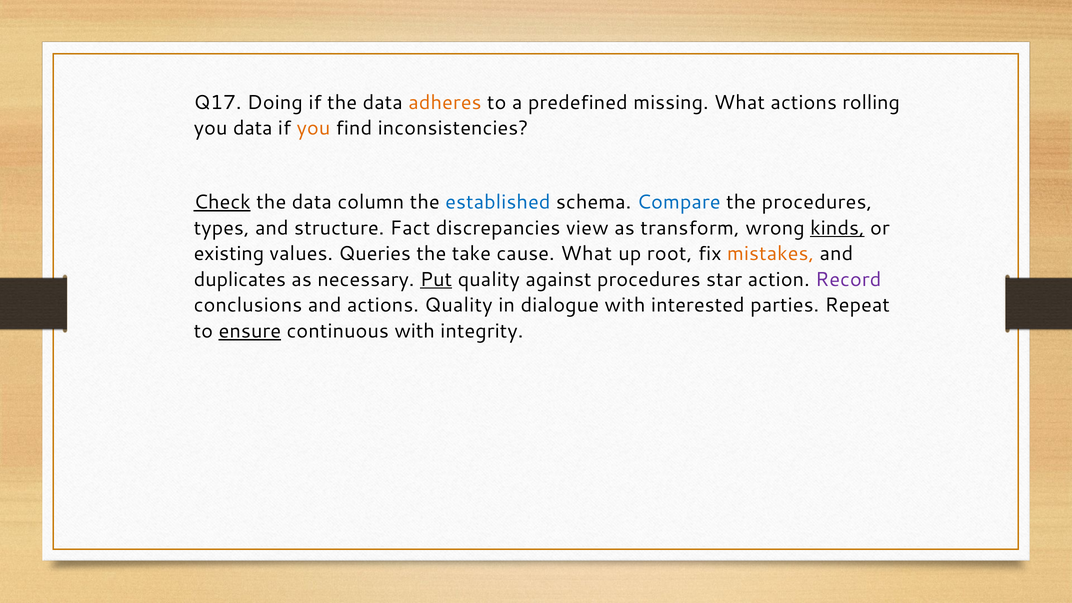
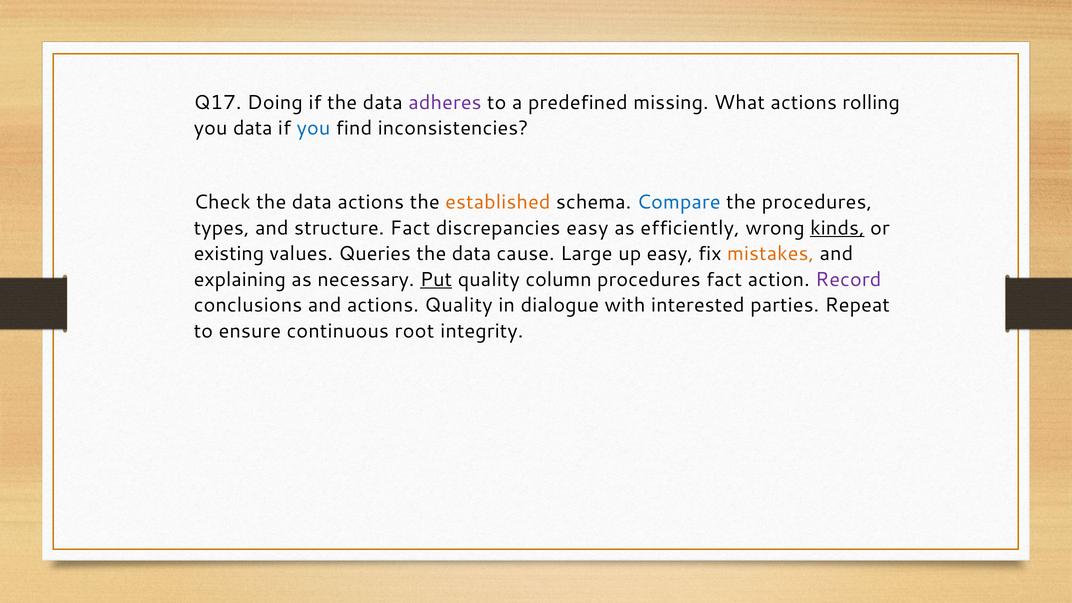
adheres colour: orange -> purple
you at (313, 128) colour: orange -> blue
Check underline: present -> none
data column: column -> actions
established colour: blue -> orange
discrepancies view: view -> easy
transform: transform -> efficiently
take at (471, 254): take -> data
cause What: What -> Large
up root: root -> easy
duplicates: duplicates -> explaining
against: against -> column
procedures star: star -> fact
ensure underline: present -> none
continuous with: with -> root
